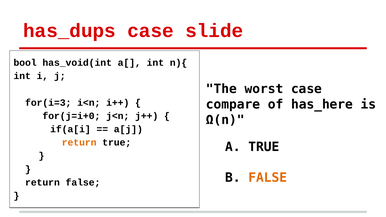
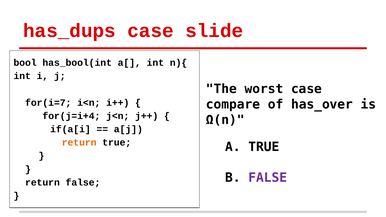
has_void(int: has_void(int -> has_bool(int
has_here: has_here -> has_over
for(i=3: for(i=3 -> for(i=7
for(j=i+0: for(j=i+0 -> for(j=i+4
FALSE at (268, 178) colour: orange -> purple
